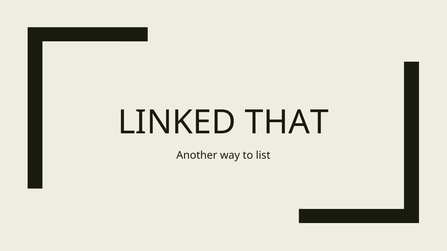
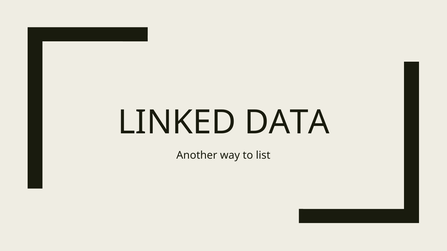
THAT: THAT -> DATA
